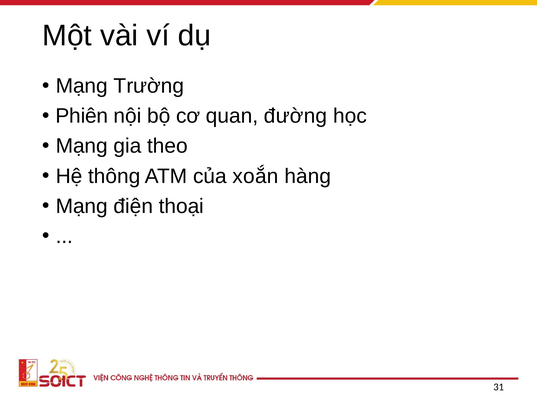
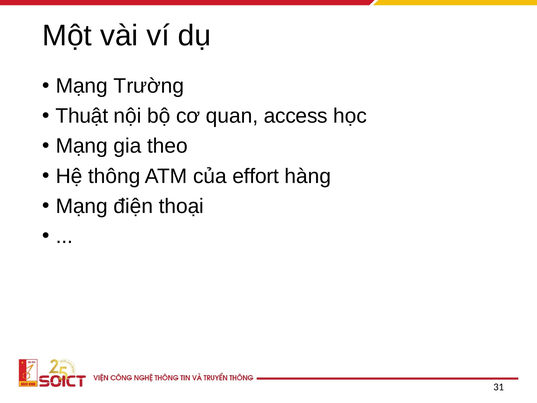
Phiên: Phiên -> Thuật
đường: đường -> access
xoắn: xoắn -> effort
